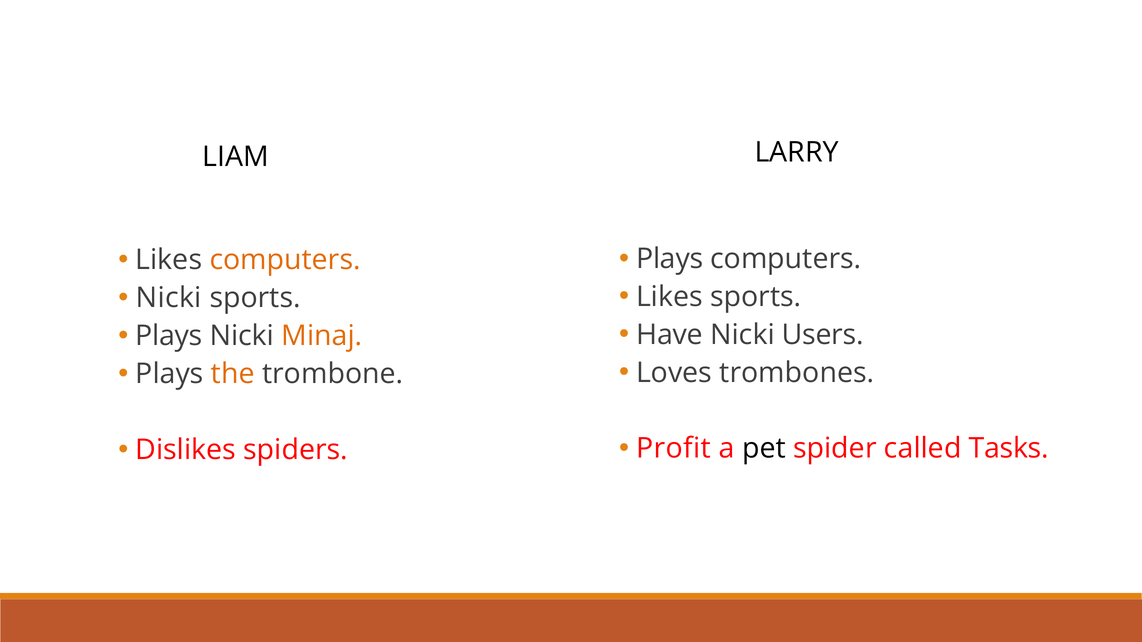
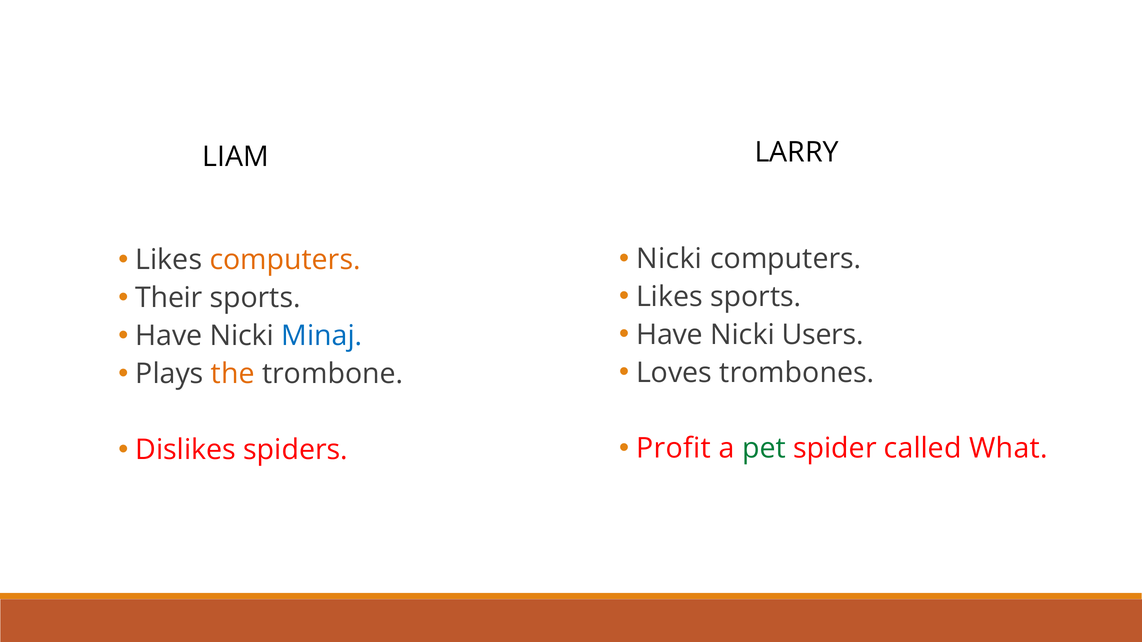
Plays at (670, 259): Plays -> Nicki
Nicki at (169, 298): Nicki -> Their
Plays at (169, 336): Plays -> Have
Minaj colour: orange -> blue
pet colour: black -> green
Tasks: Tasks -> What
